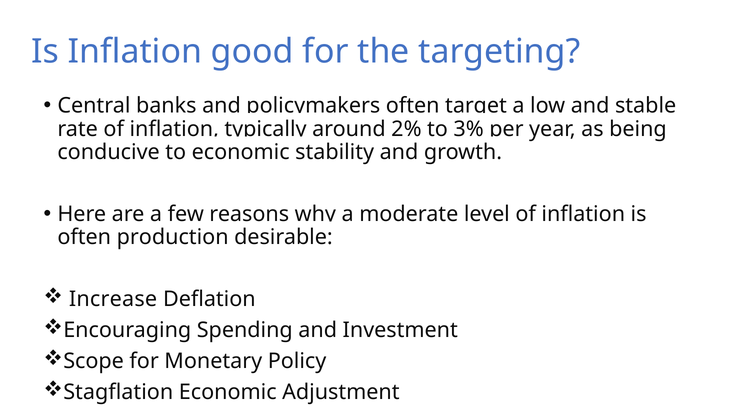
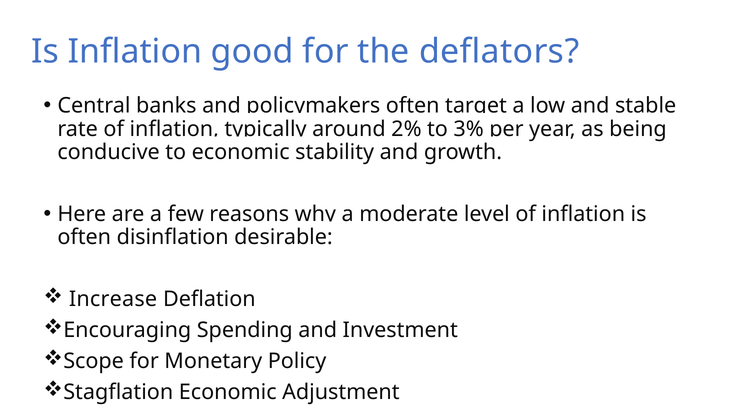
targeting: targeting -> deflators
production: production -> disinflation
